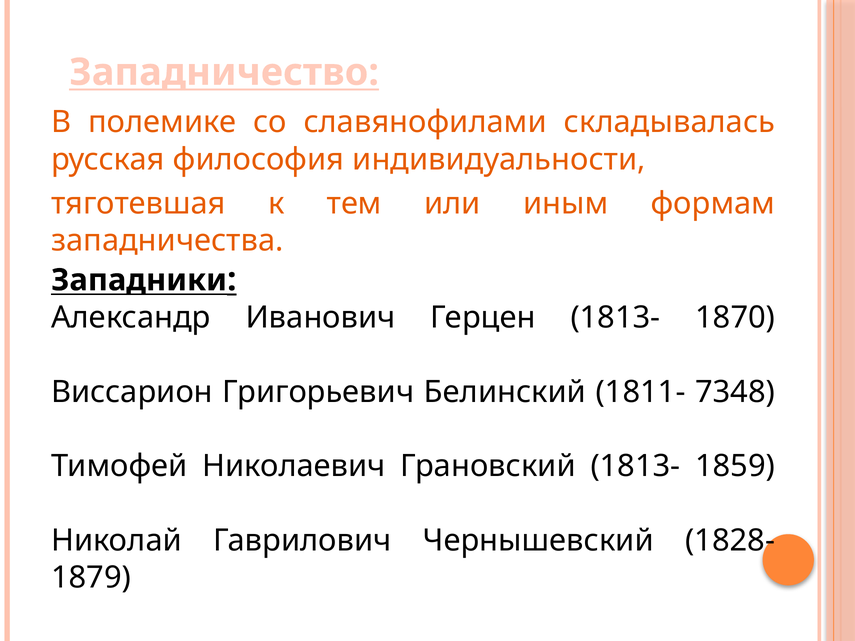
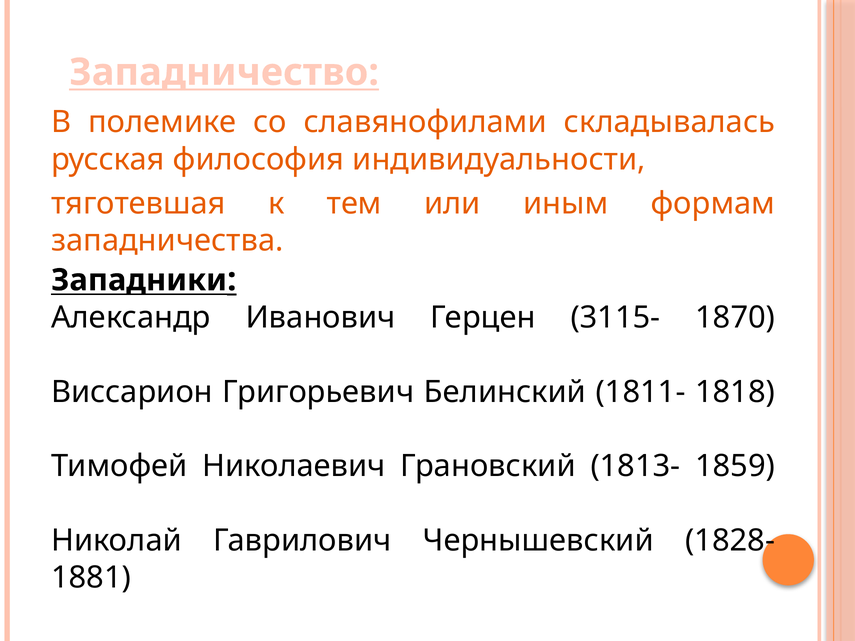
Герцен 1813-: 1813- -> 3115-
7348: 7348 -> 1818
1879: 1879 -> 1881
